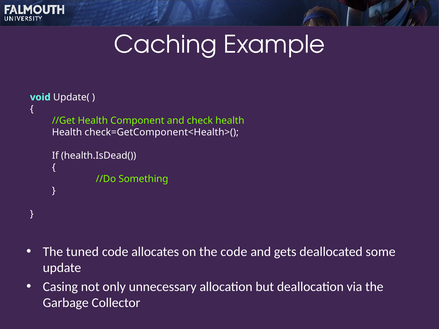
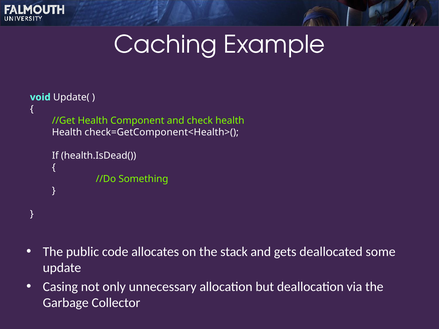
tuned: tuned -> public
the code: code -> stack
